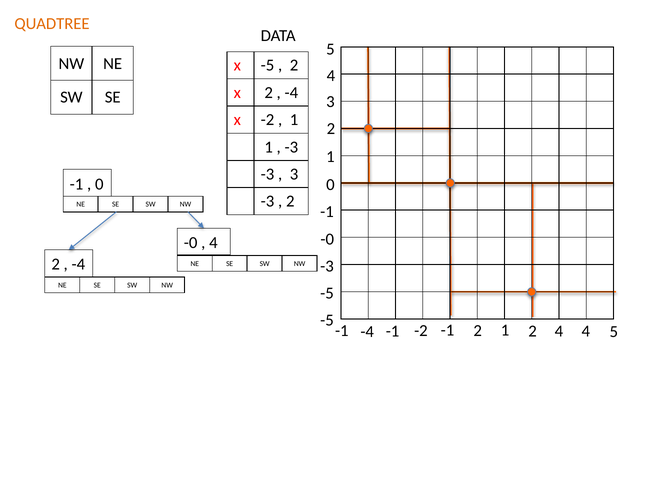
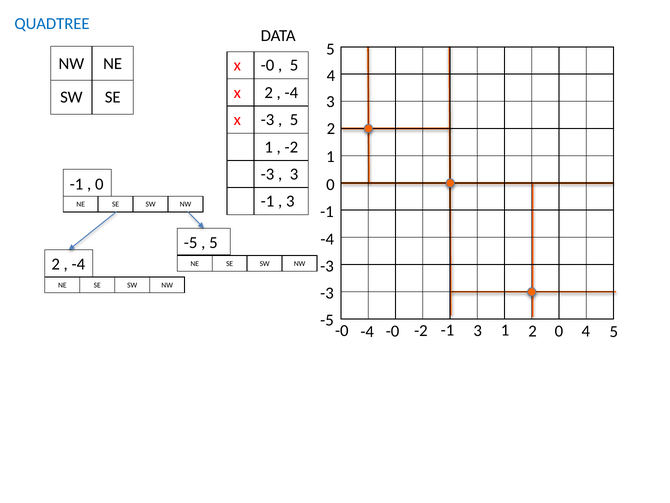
QUADTREE colour: orange -> blue
-5 at (268, 65): -5 -> -0
2 at (294, 65): 2 -> 5
-2 at (268, 120): -2 -> -3
1 at (294, 120): 1 -> 5
-3 at (291, 147): -3 -> -2
-3 at (268, 201): -3 -> -1
2 at (290, 201): 2 -> 3
-0 at (327, 239): -0 -> -4
-0 at (191, 242): -0 -> -5
4 at (213, 242): 4 -> 5
-5 at (327, 293): -5 -> -3
-1 at (342, 330): -1 -> -0
-4 -1: -1 -> -0
-1 2: 2 -> 3
2 4: 4 -> 0
